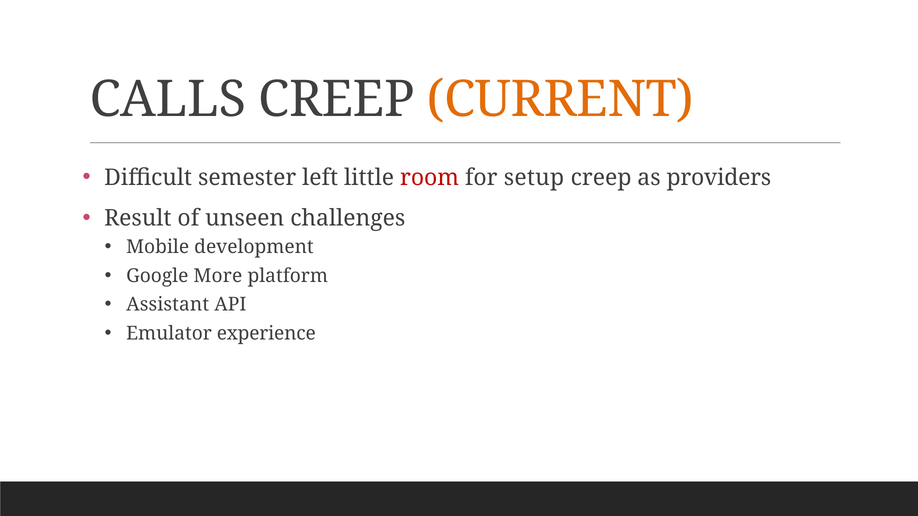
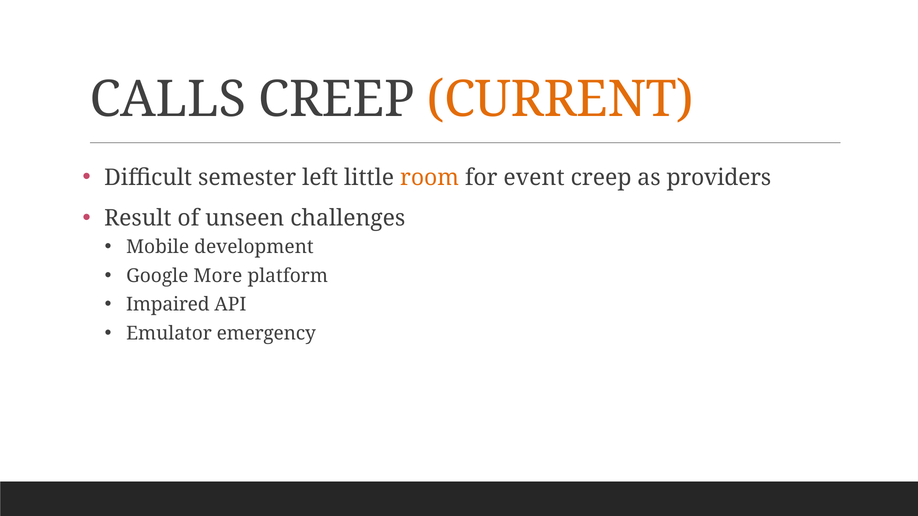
room colour: red -> orange
setup: setup -> event
Assistant: Assistant -> Impaired
experience: experience -> emergency
